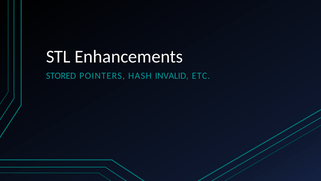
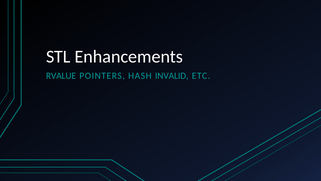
STORED: STORED -> RVALUE
